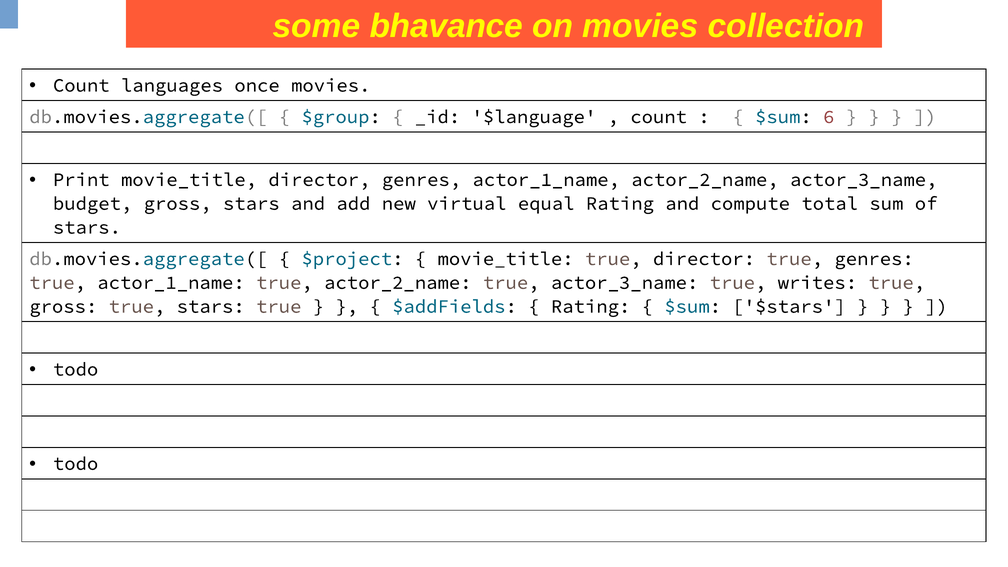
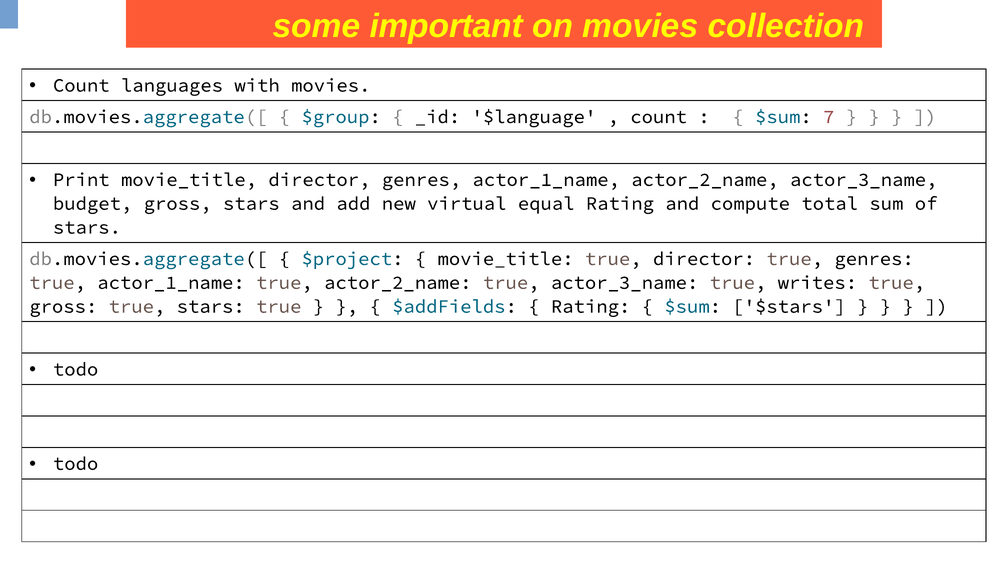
bhavance: bhavance -> important
once: once -> with
6: 6 -> 7
